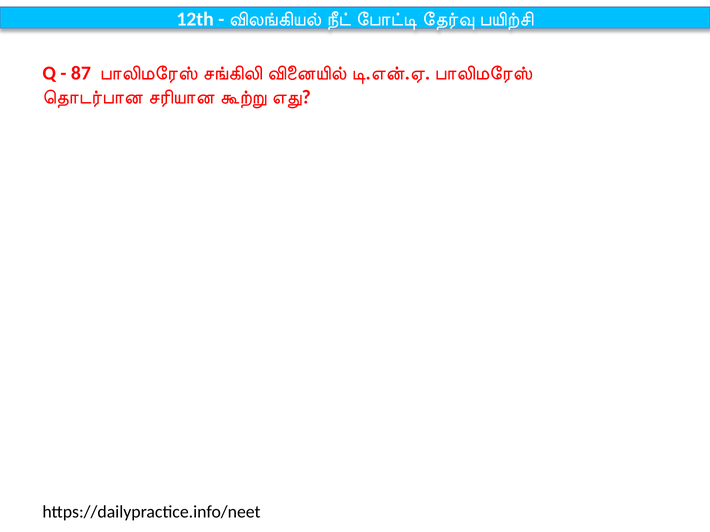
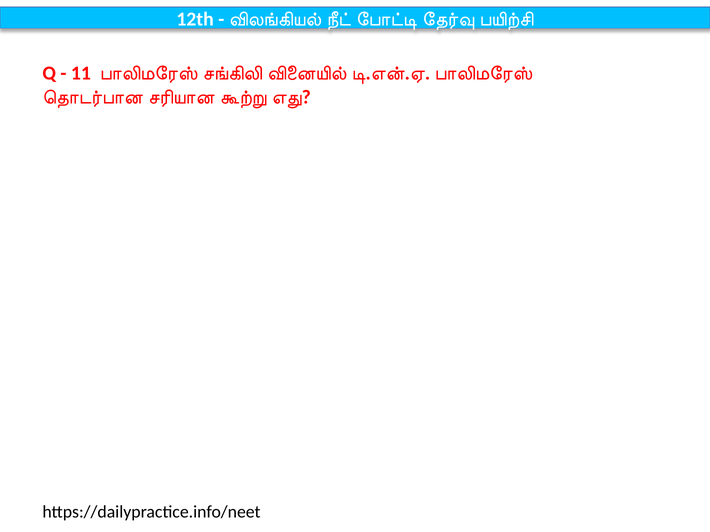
87: 87 -> 11
